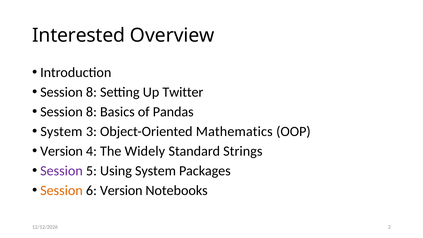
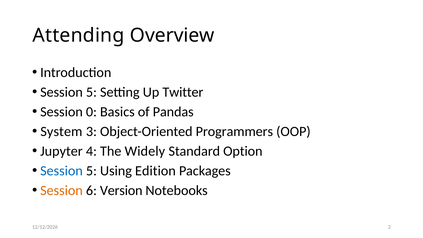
Interested: Interested -> Attending
8 at (91, 92): 8 -> 5
8 at (91, 112): 8 -> 0
Mathematics: Mathematics -> Programmers
Version at (62, 151): Version -> Jupyter
Strings: Strings -> Option
Session at (61, 171) colour: purple -> blue
Using System: System -> Edition
